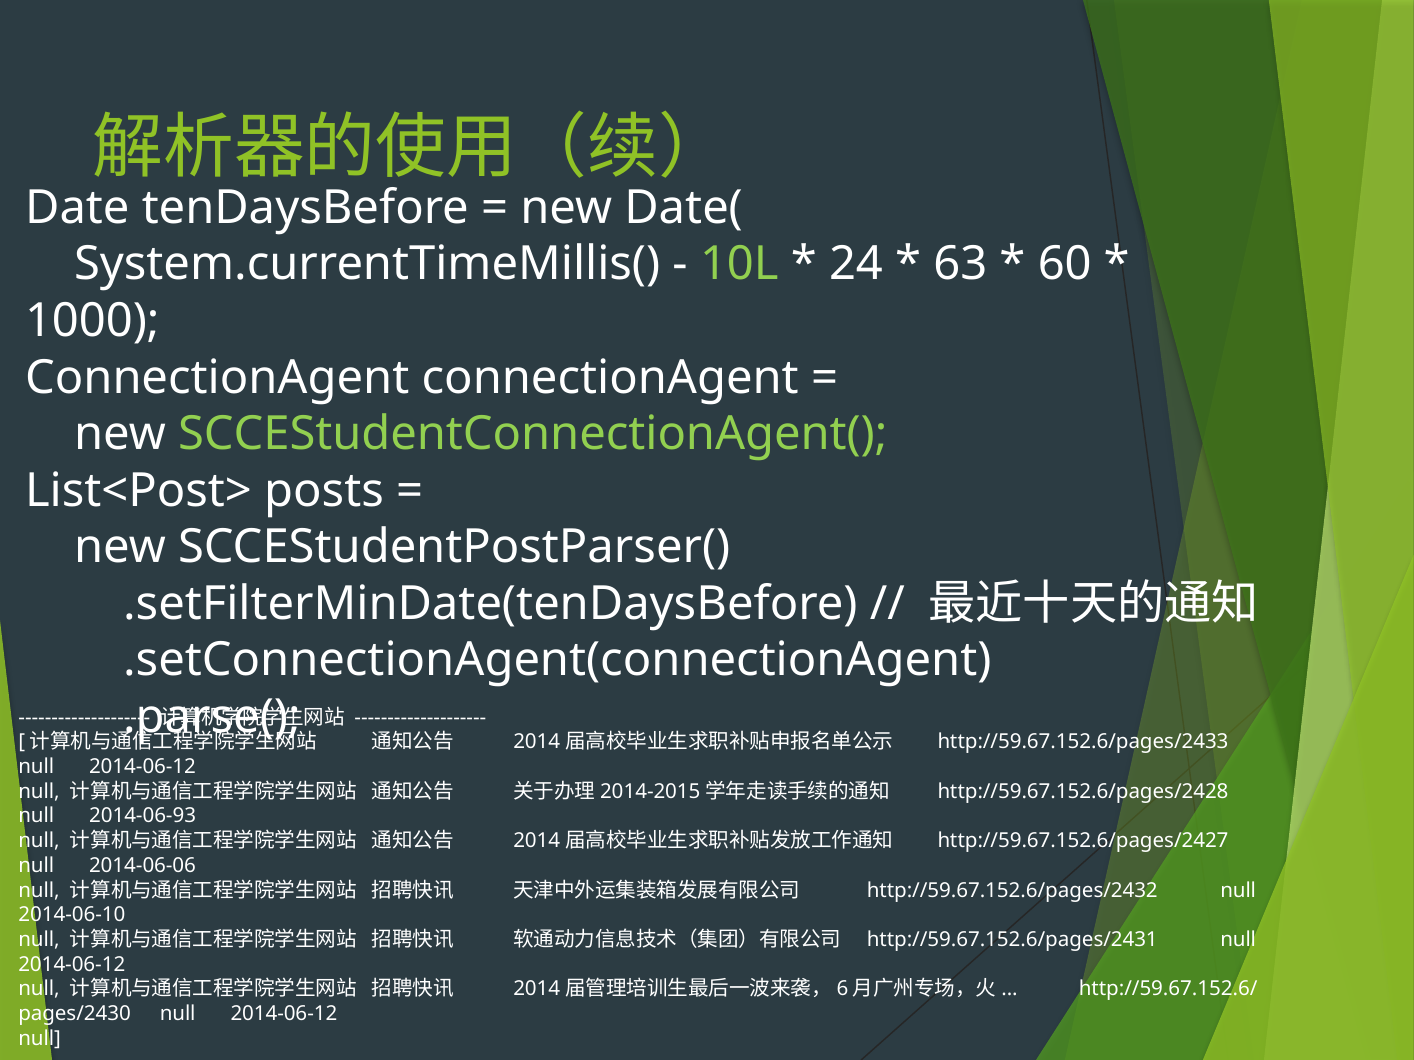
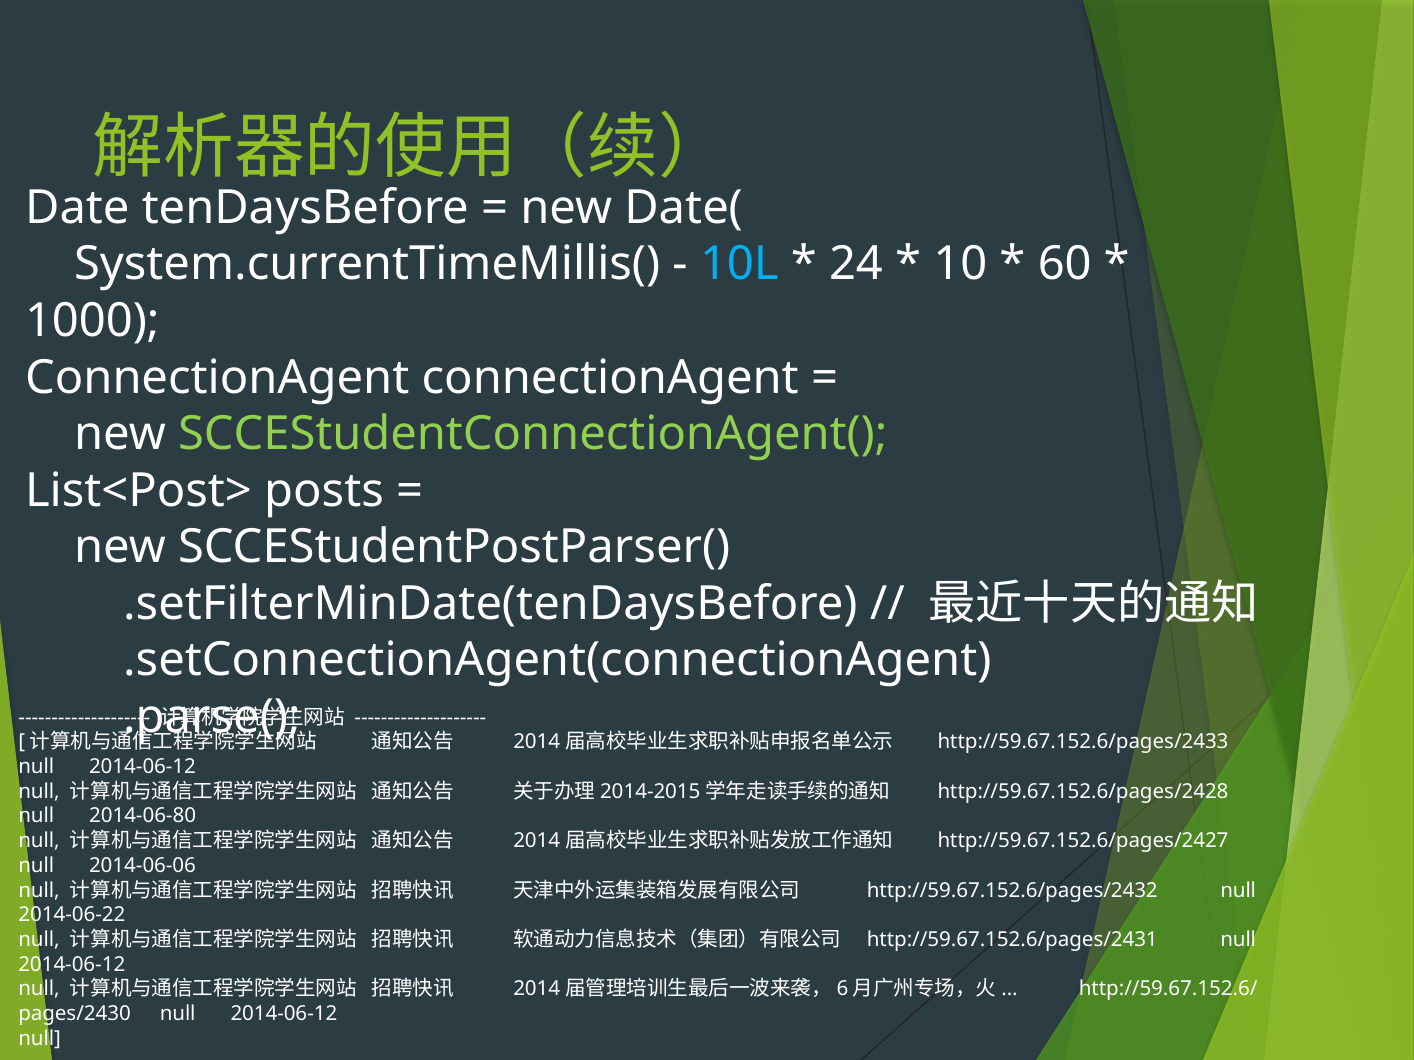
10L colour: light green -> light blue
63: 63 -> 10
2014-06-93: 2014-06-93 -> 2014-06-80
2014-06-10: 2014-06-10 -> 2014-06-22
